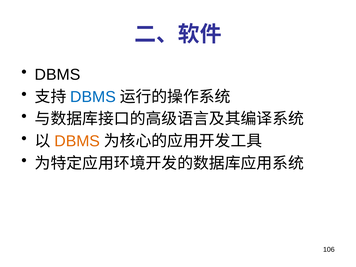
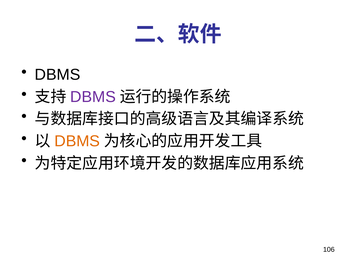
DBMS at (93, 97) colour: blue -> purple
